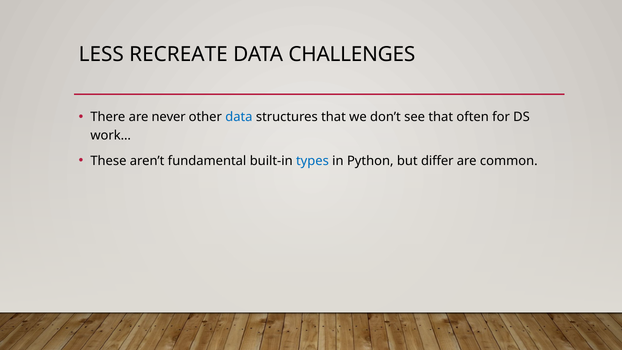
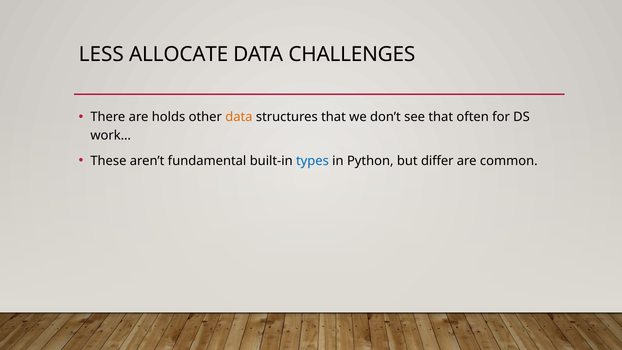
RECREATE: RECREATE -> ALLOCATE
never: never -> holds
data at (239, 117) colour: blue -> orange
